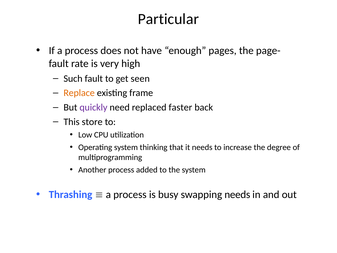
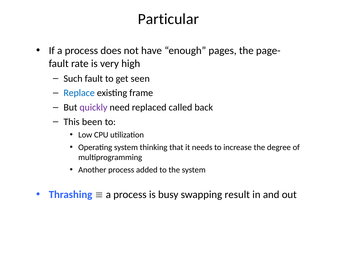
Replace colour: orange -> blue
faster: faster -> called
store: store -> been
swapping needs: needs -> result
